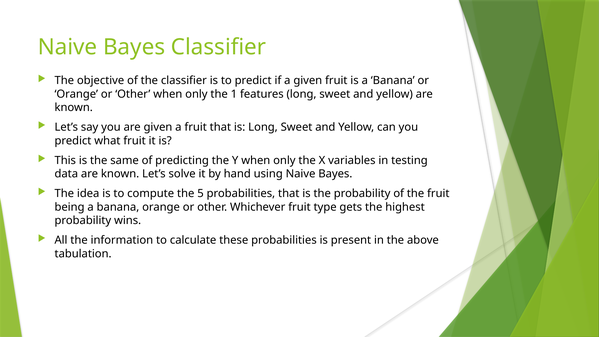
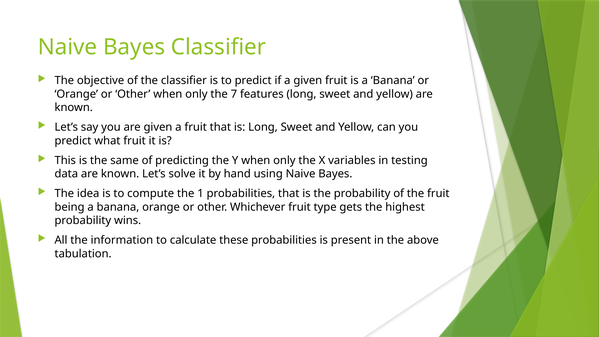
1: 1 -> 7
5: 5 -> 1
